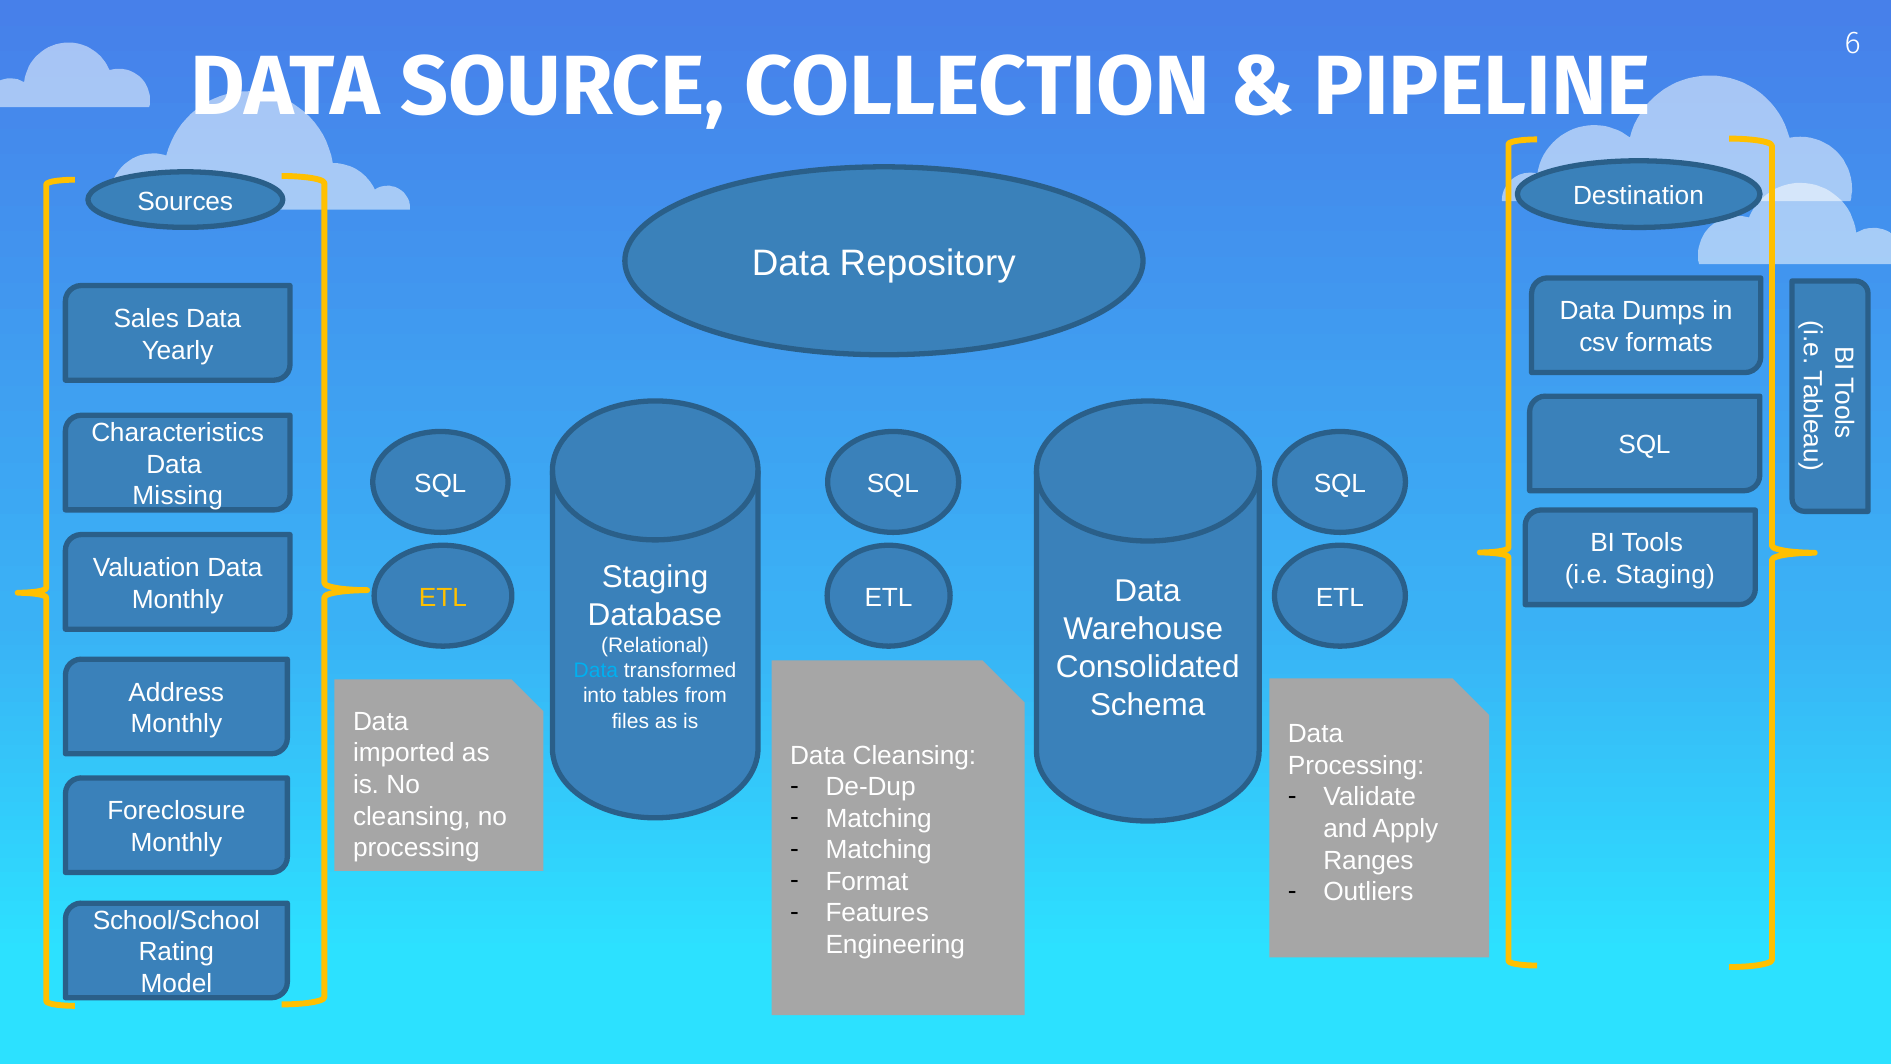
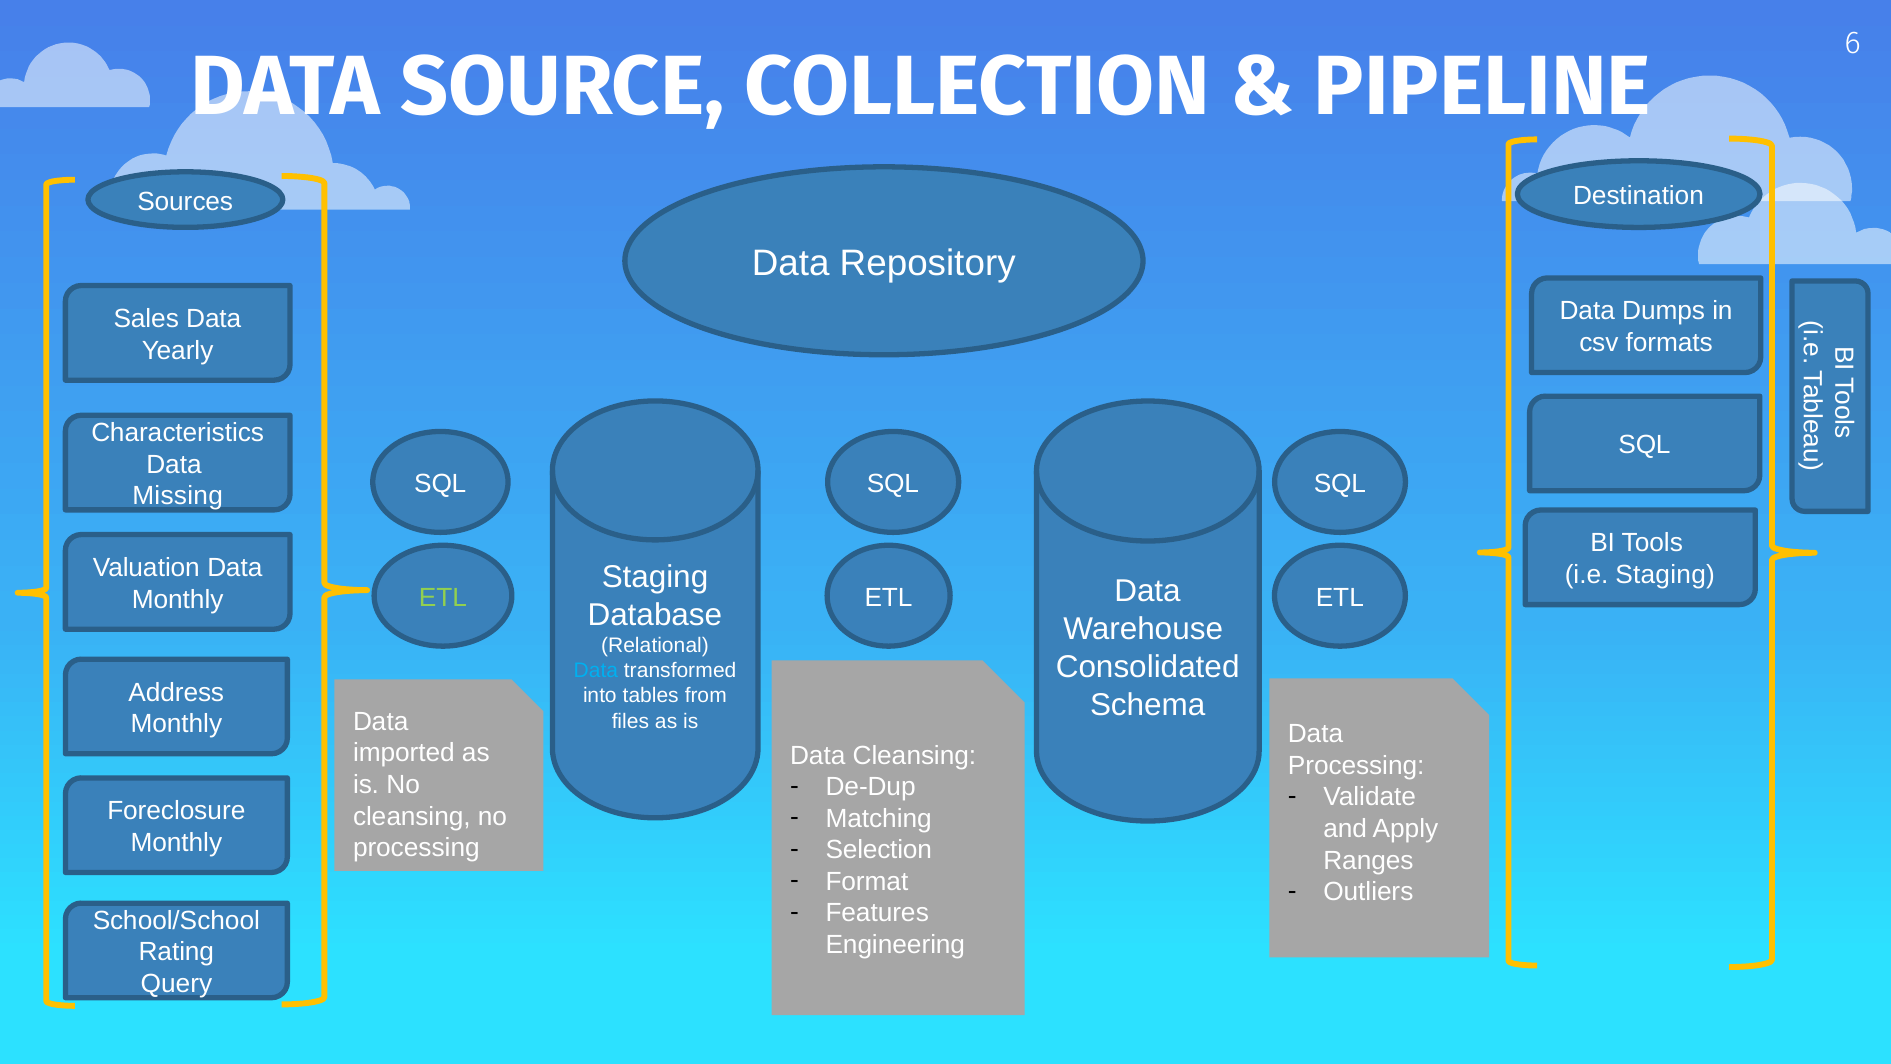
ETL at (443, 597) colour: yellow -> light green
Matching at (879, 850): Matching -> Selection
Model: Model -> Query
